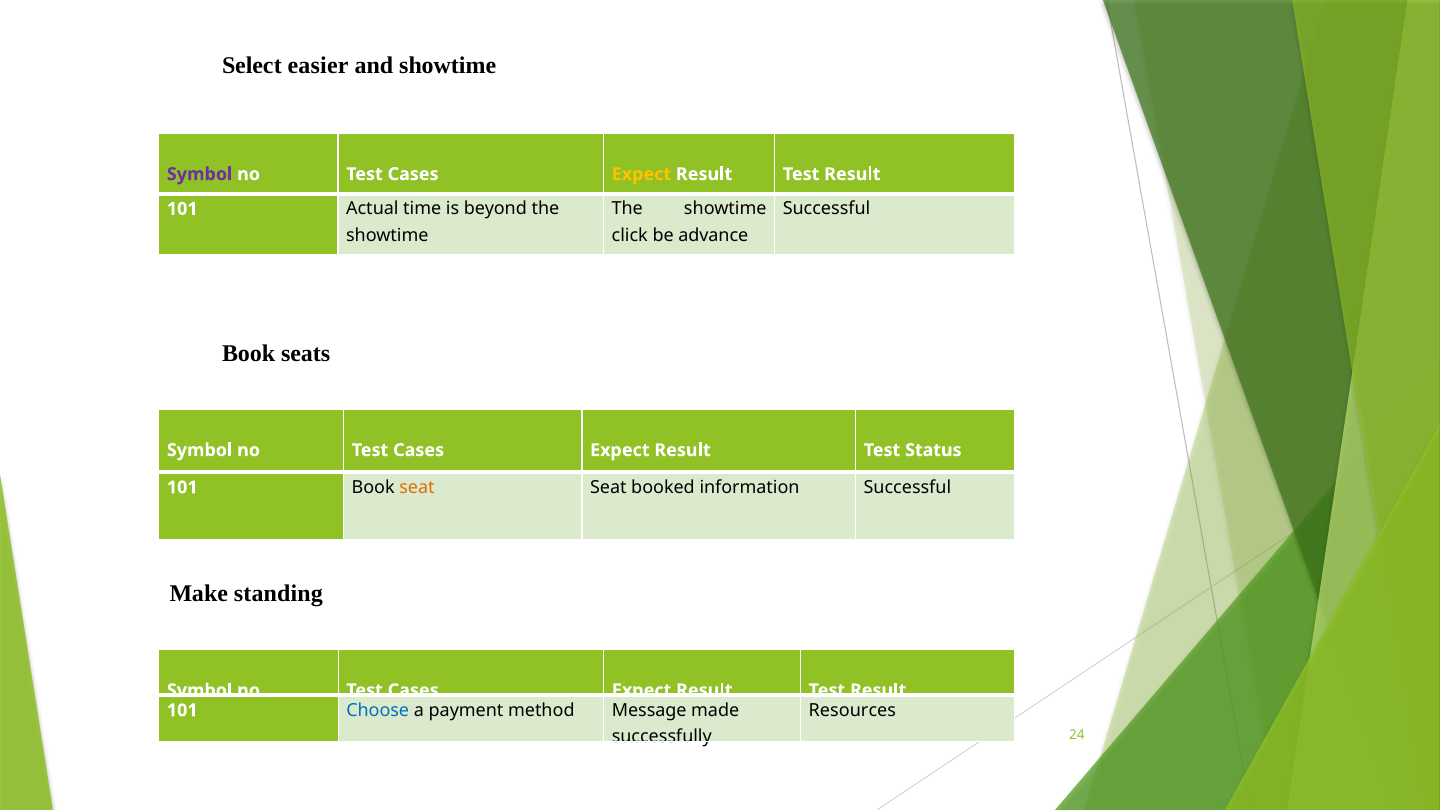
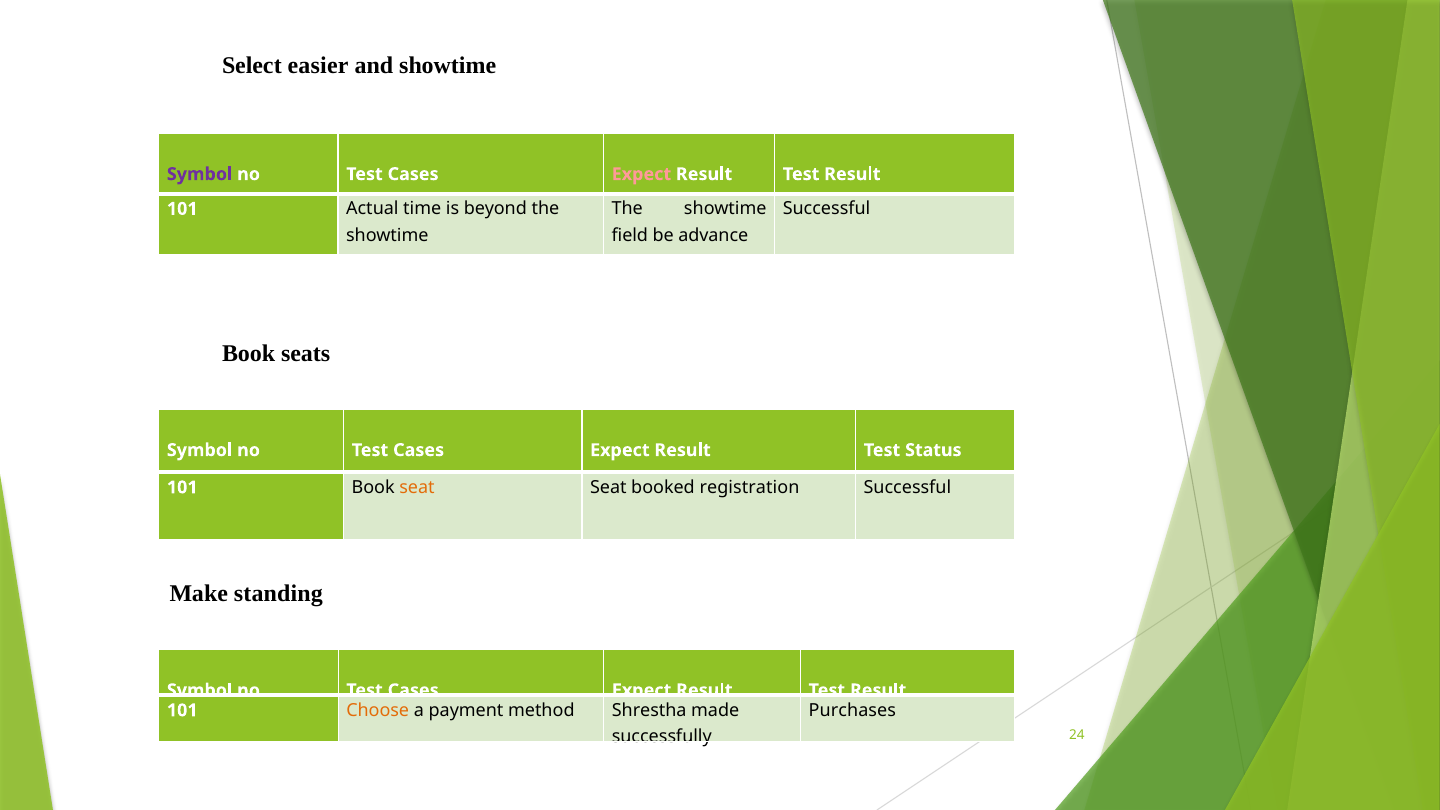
Expect at (641, 174) colour: yellow -> pink
click: click -> field
information: information -> registration
Resources: Resources -> Purchases
Choose colour: blue -> orange
Message: Message -> Shrestha
